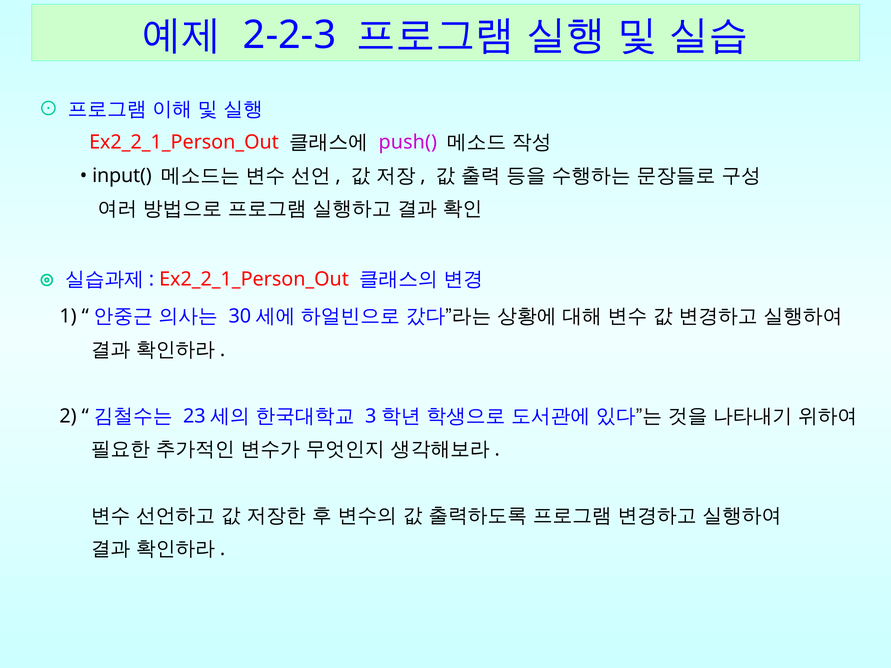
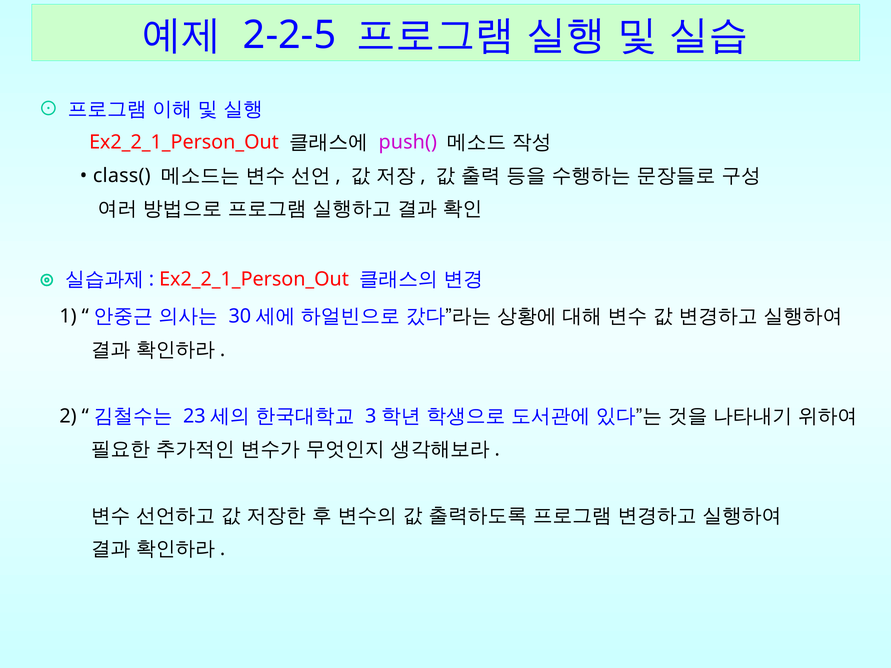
2-2-3: 2-2-3 -> 2-2-5
input(: input( -> class(
